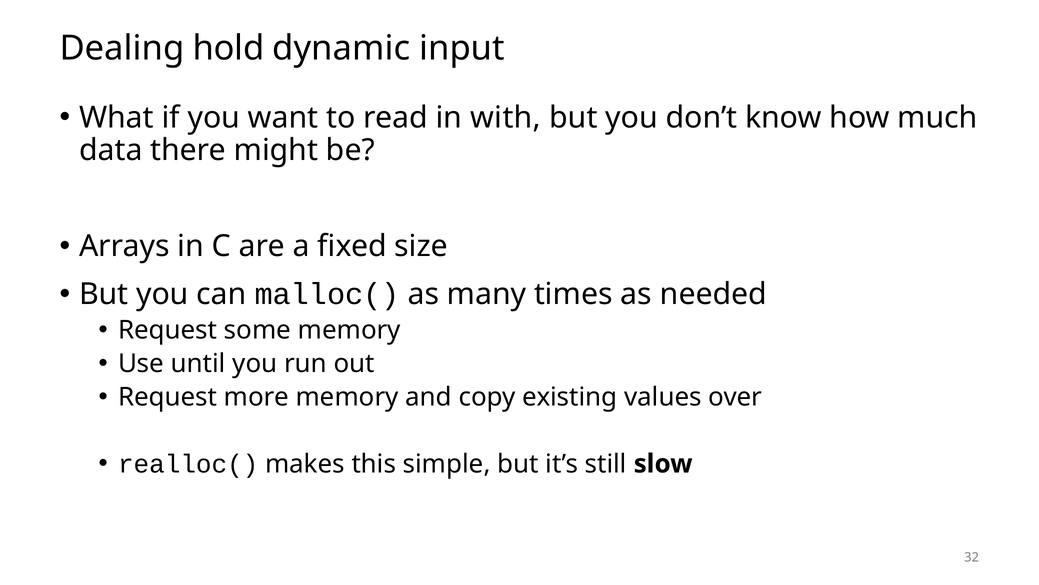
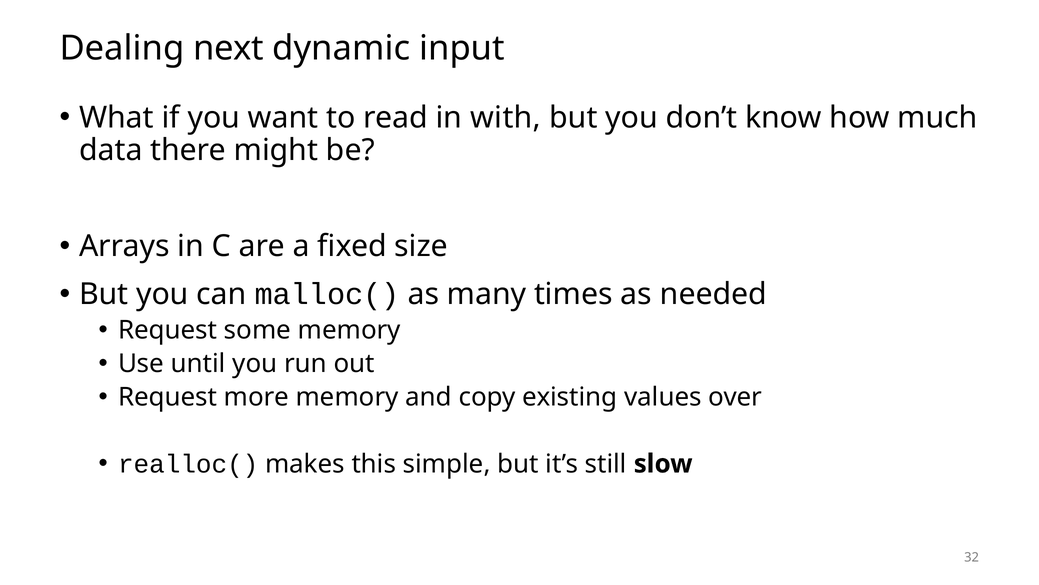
hold: hold -> next
